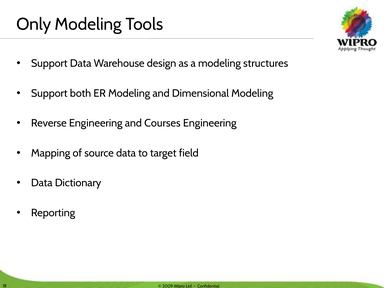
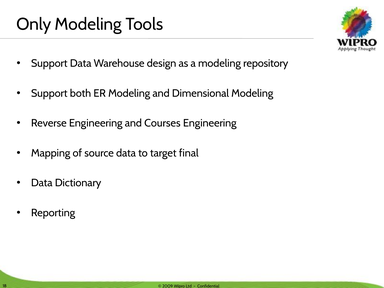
structures: structures -> repository
field: field -> final
